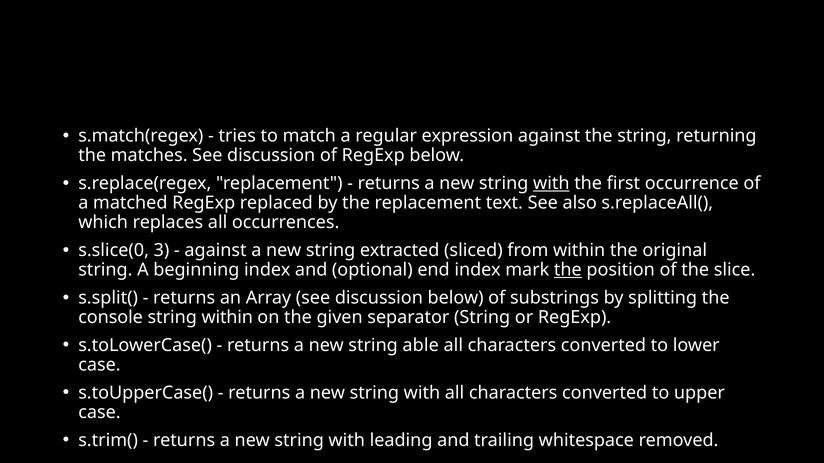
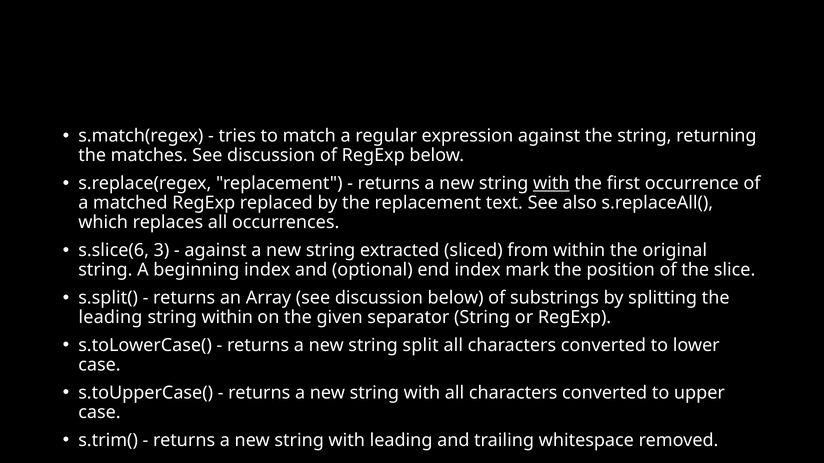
s.slice(0: s.slice(0 -> s.slice(6
the at (568, 270) underline: present -> none
console at (111, 318): console -> leading
able: able -> split
